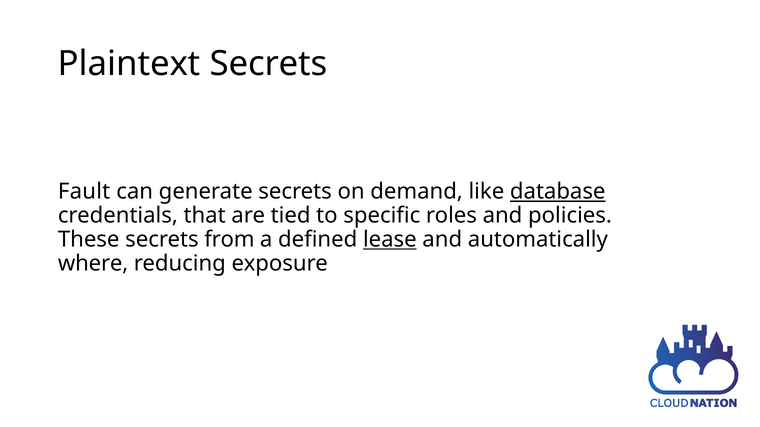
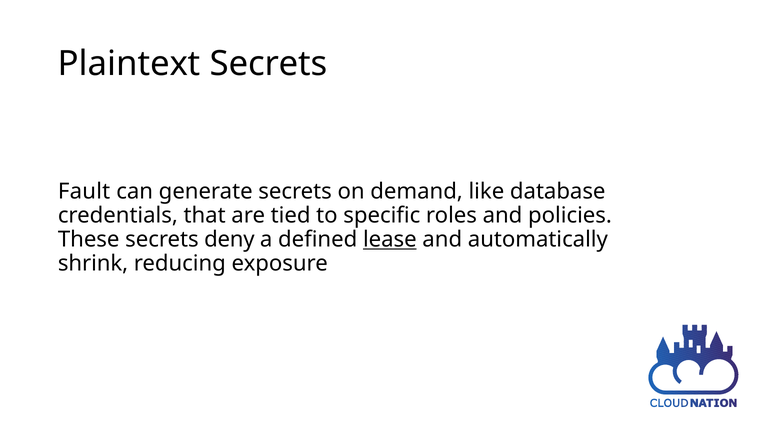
database underline: present -> none
from: from -> deny
where: where -> shrink
